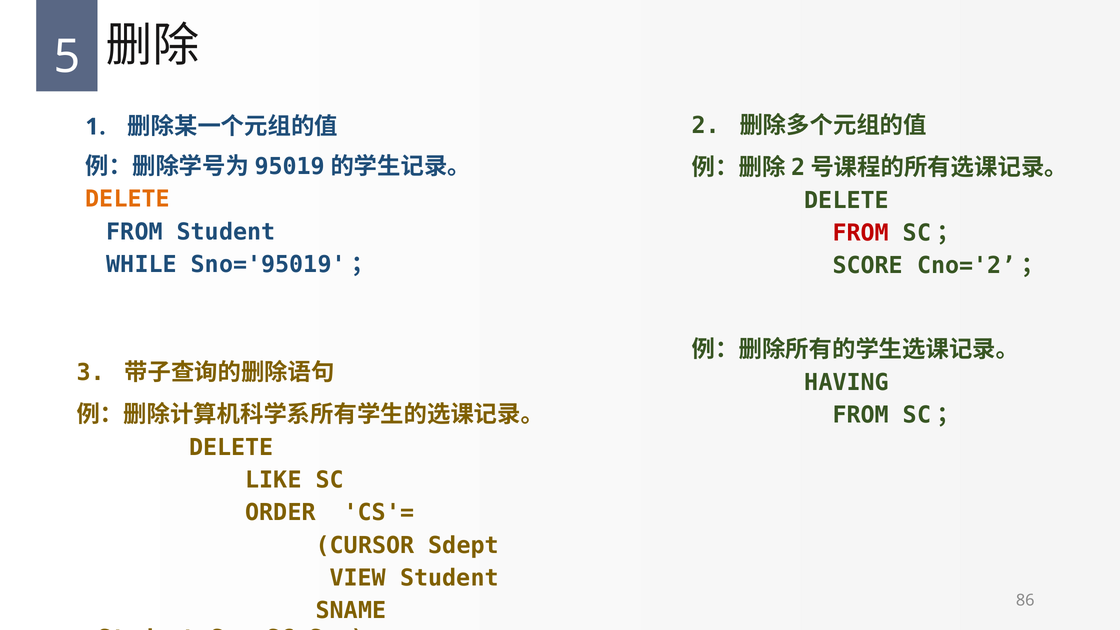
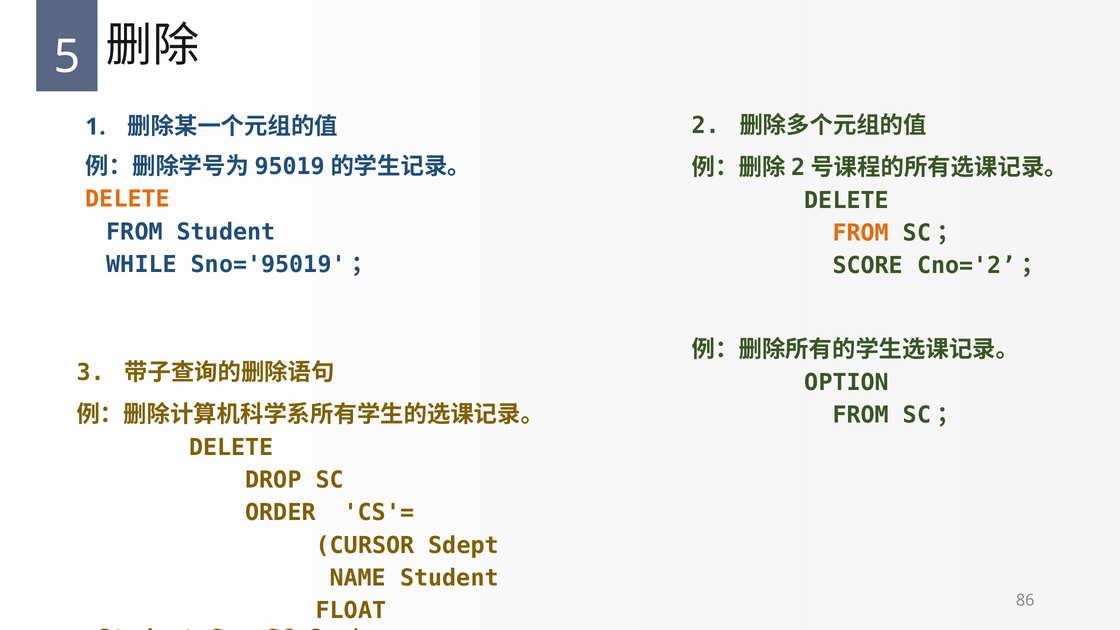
FROM at (861, 233) colour: red -> orange
HAVING: HAVING -> OPTION
LIKE: LIKE -> DROP
VIEW: VIEW -> NAME
SNAME: SNAME -> FLOAT
